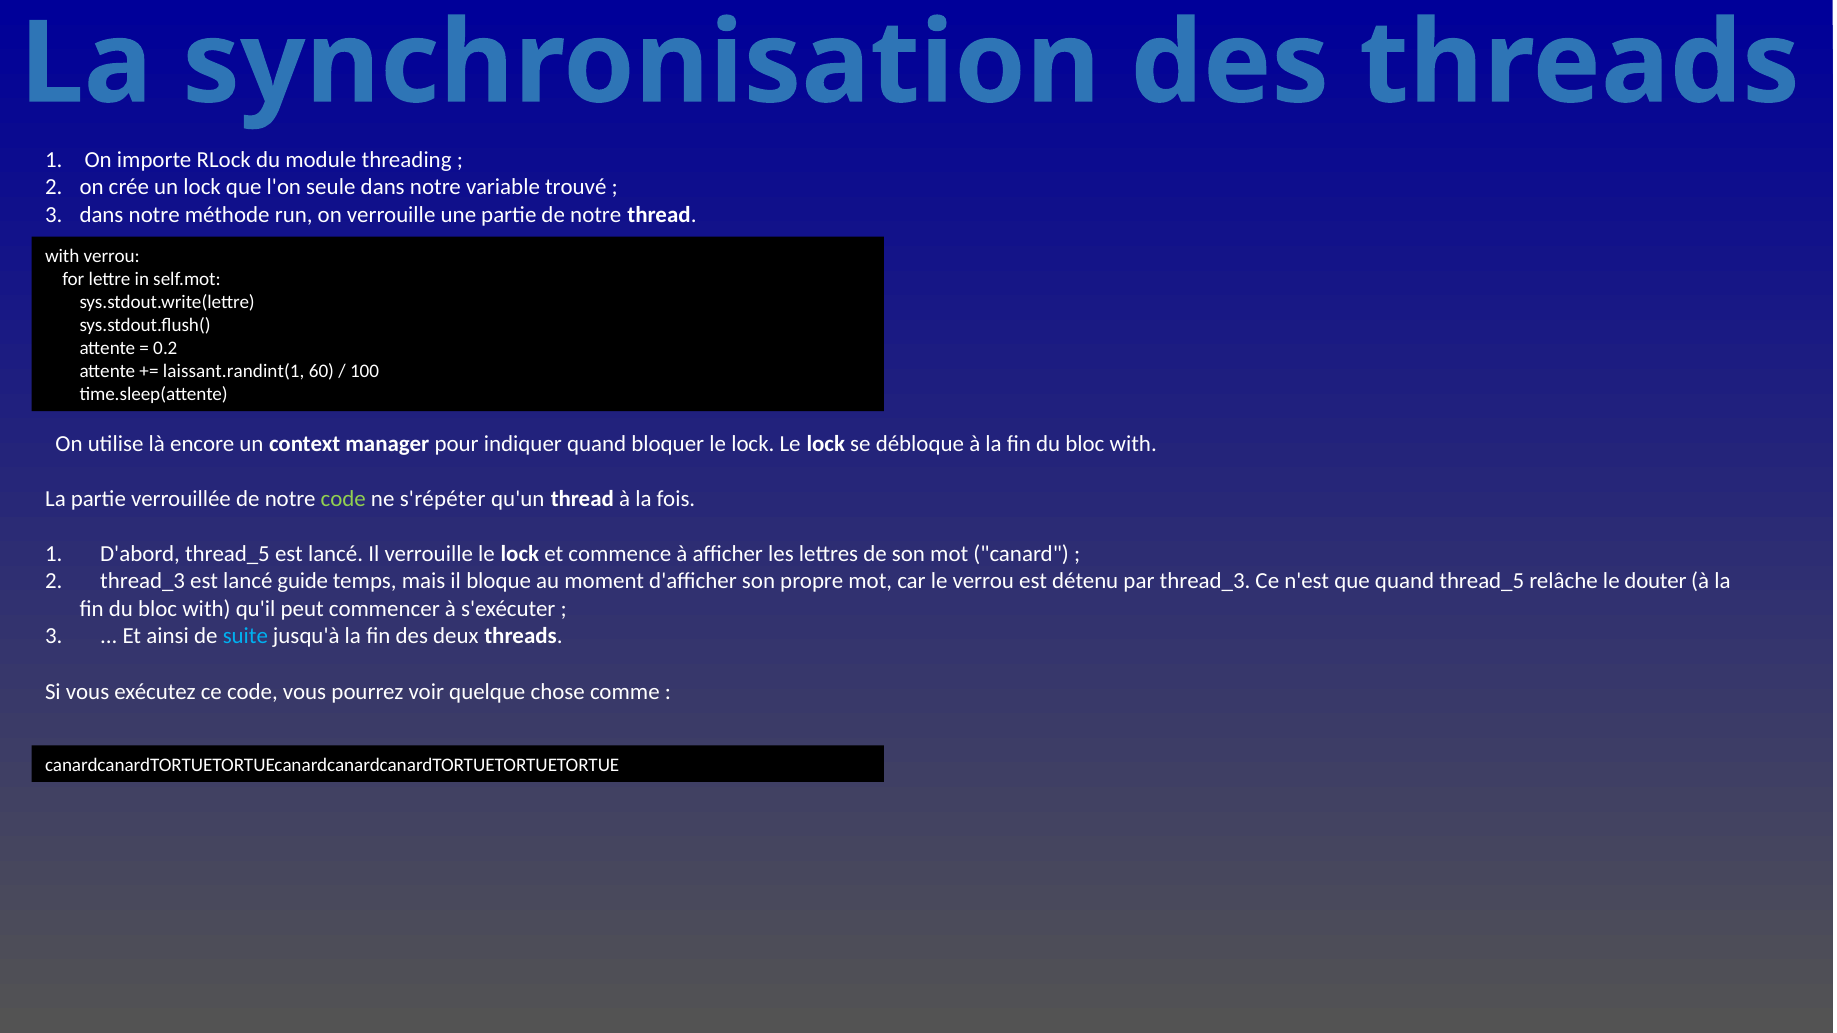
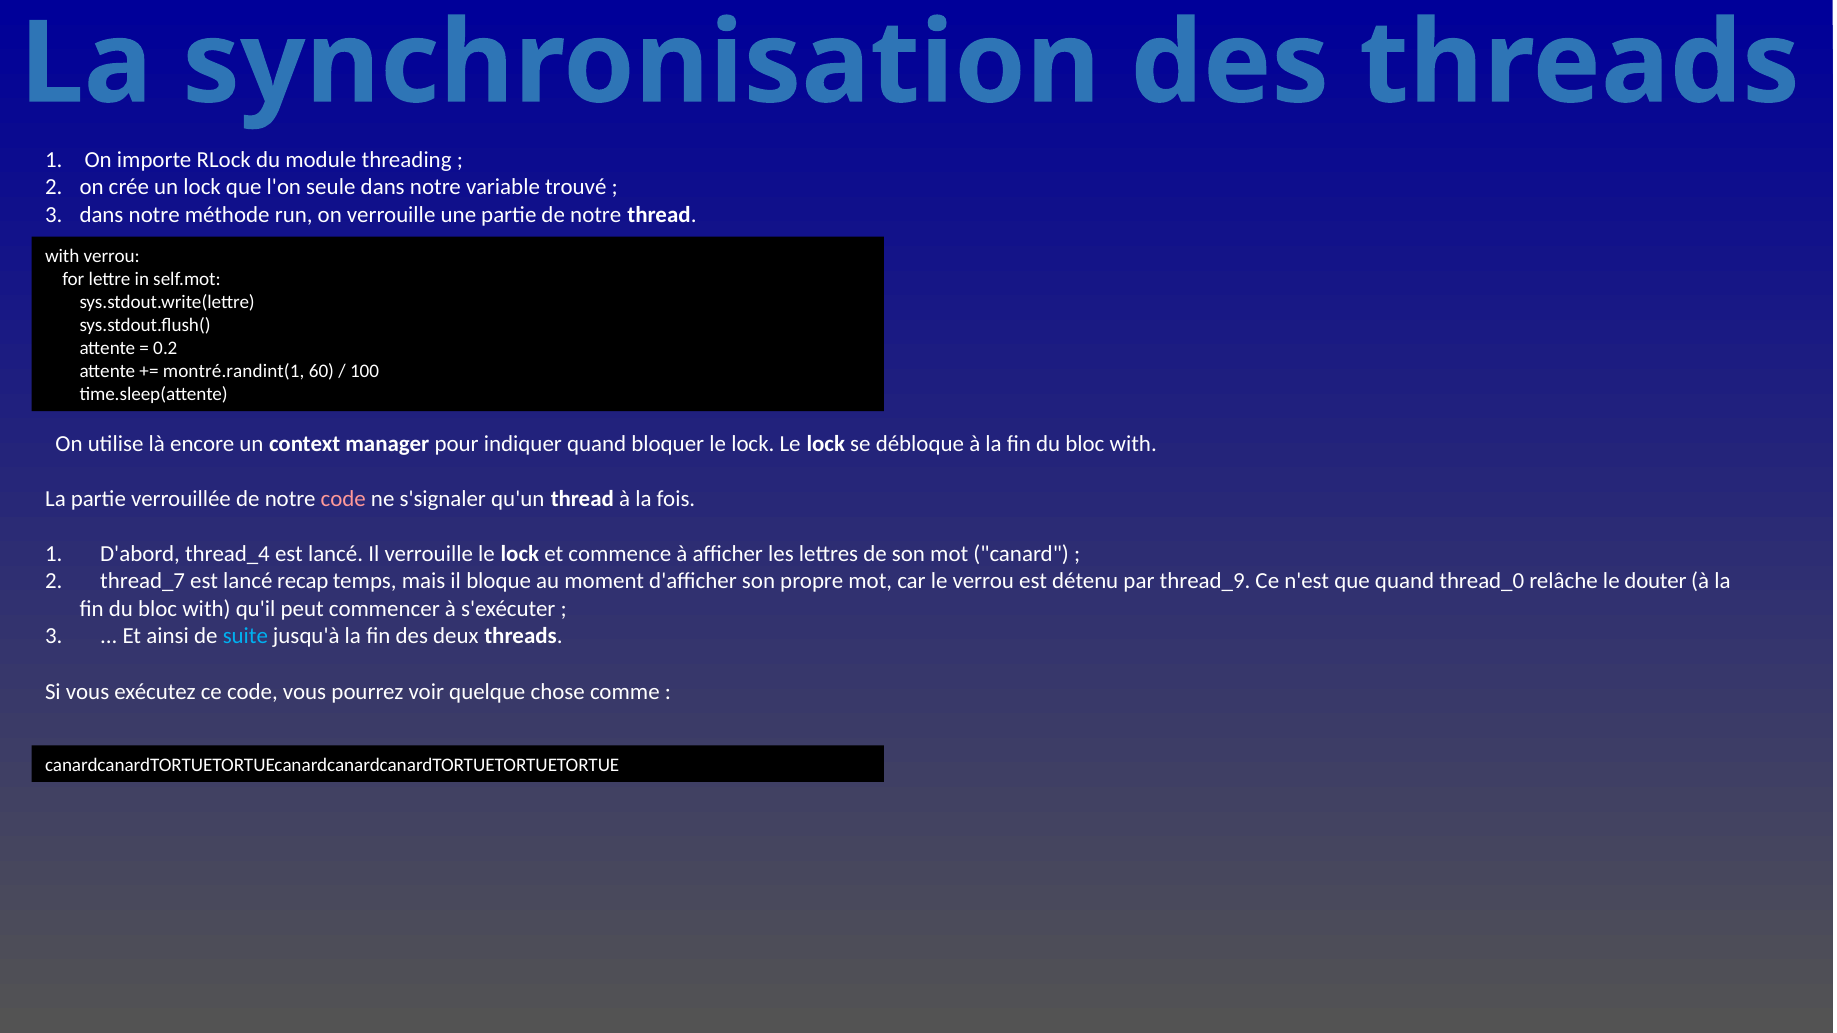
laissant.randint(1: laissant.randint(1 -> montré.randint(1
code at (343, 499) colour: light green -> pink
s'répéter: s'répéter -> s'signaler
D'abord thread_5: thread_5 -> thread_4
thread_3 at (143, 581): thread_3 -> thread_7
guide: guide -> recap
par thread_3: thread_3 -> thread_9
quand thread_5: thread_5 -> thread_0
